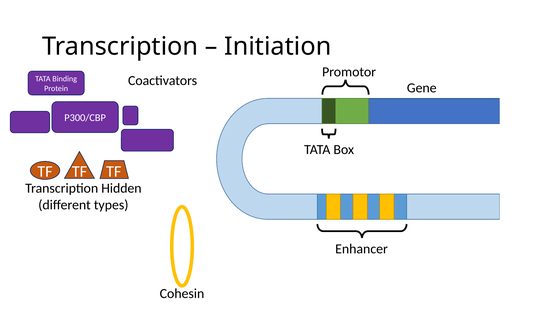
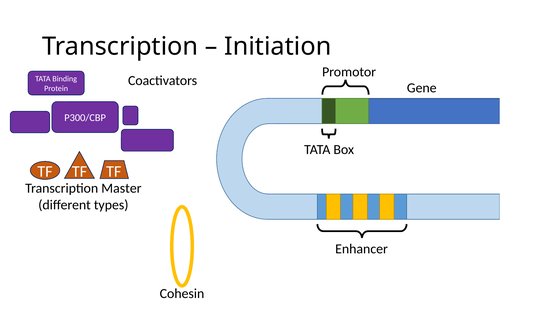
Hidden: Hidden -> Master
